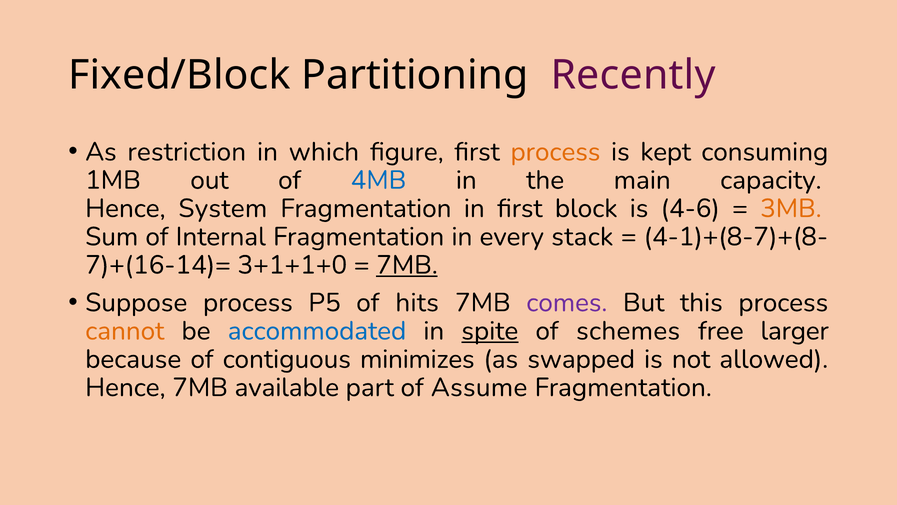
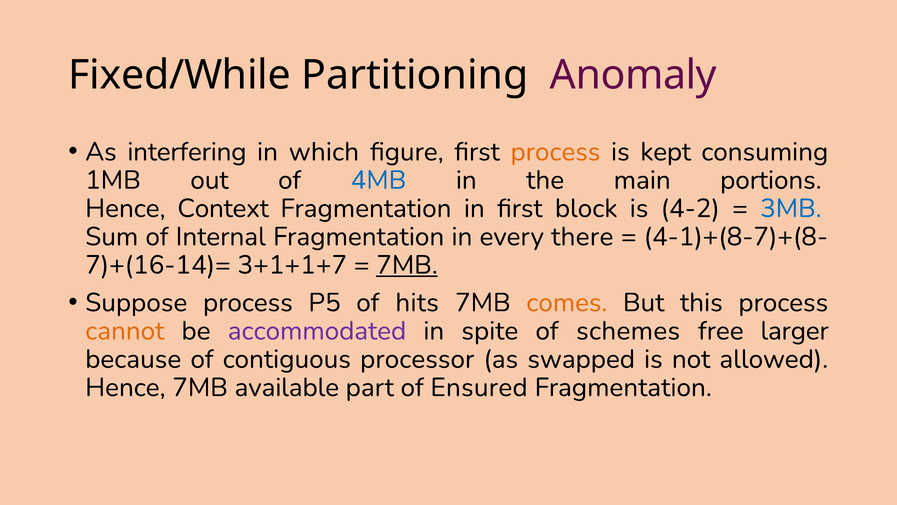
Fixed/Block: Fixed/Block -> Fixed/While
Recently: Recently -> Anomaly
restriction: restriction -> interfering
capacity: capacity -> portions
System: System -> Context
4-6: 4-6 -> 4-2
3MB colour: orange -> blue
stack: stack -> there
3+1+1+0: 3+1+1+0 -> 3+1+1+7
comes colour: purple -> orange
accommodated colour: blue -> purple
spite underline: present -> none
minimizes: minimizes -> processor
Assume: Assume -> Ensured
